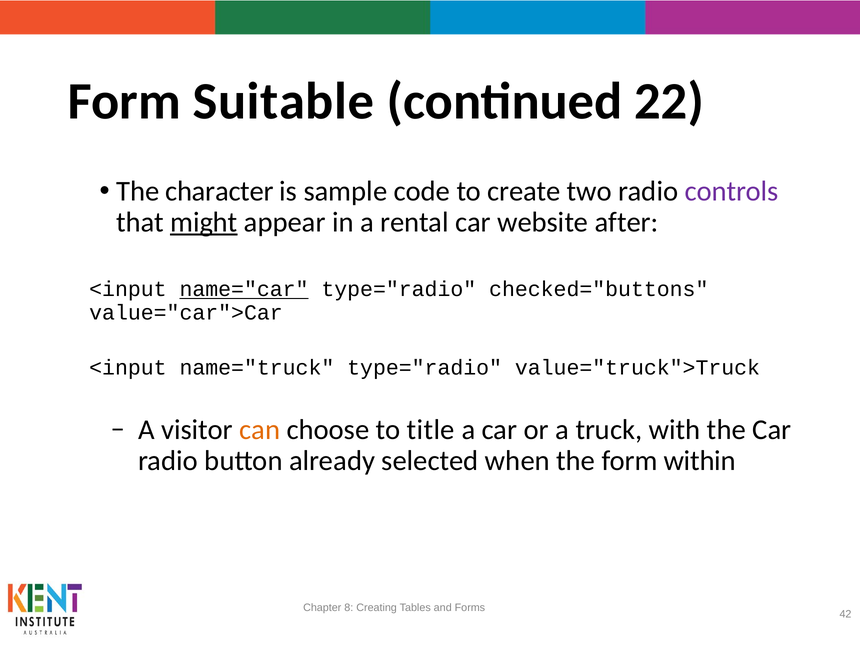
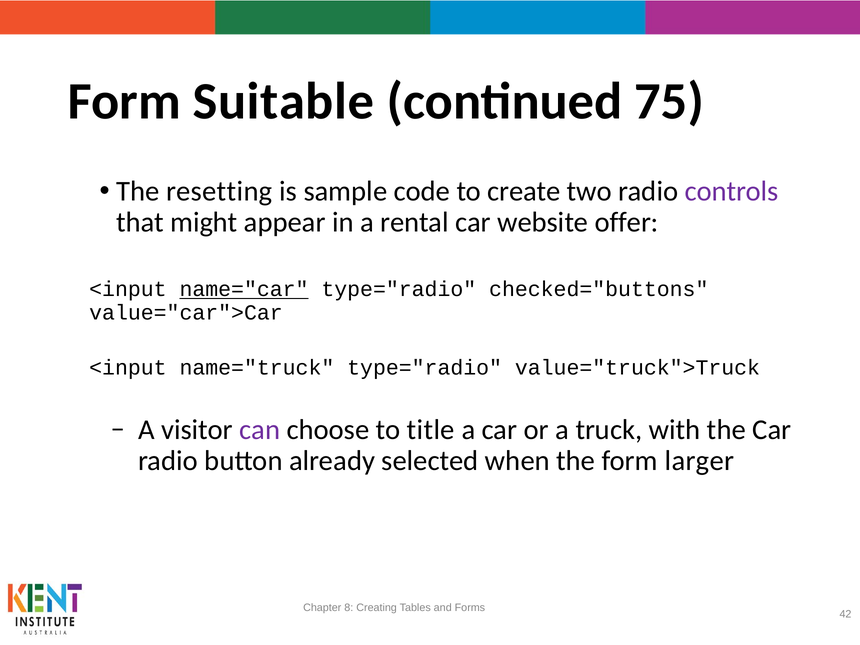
22: 22 -> 75
character: character -> resetting
might underline: present -> none
after: after -> offer
can colour: orange -> purple
within: within -> larger
